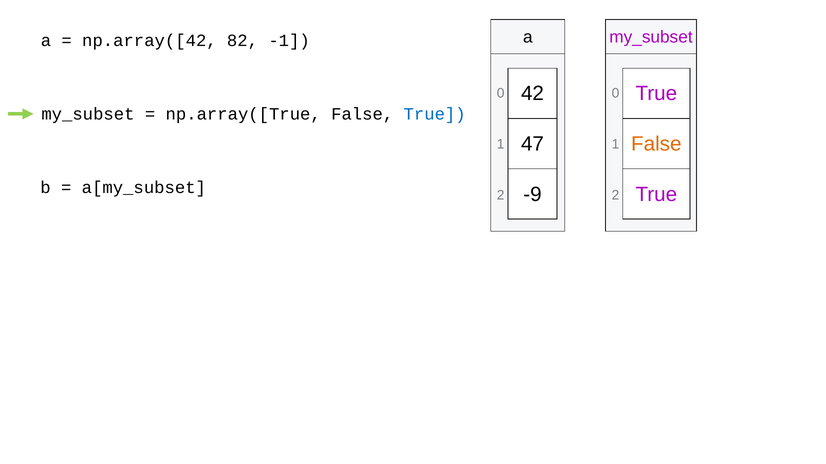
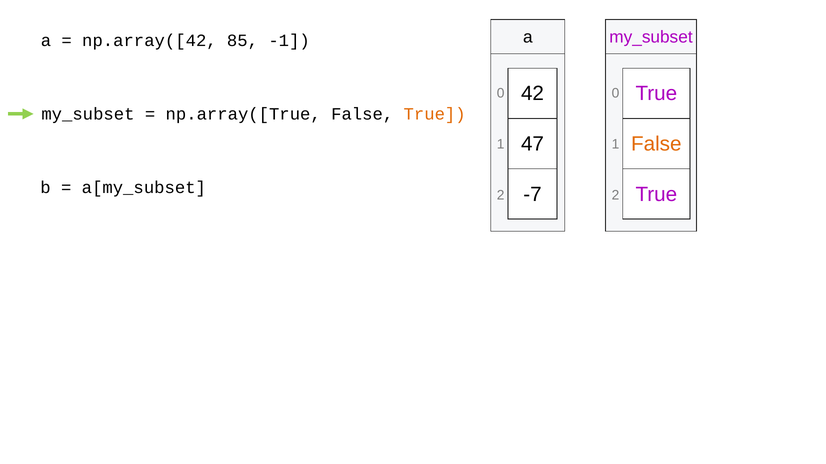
82: 82 -> 85
True at (435, 114) colour: blue -> orange
-9: -9 -> -7
